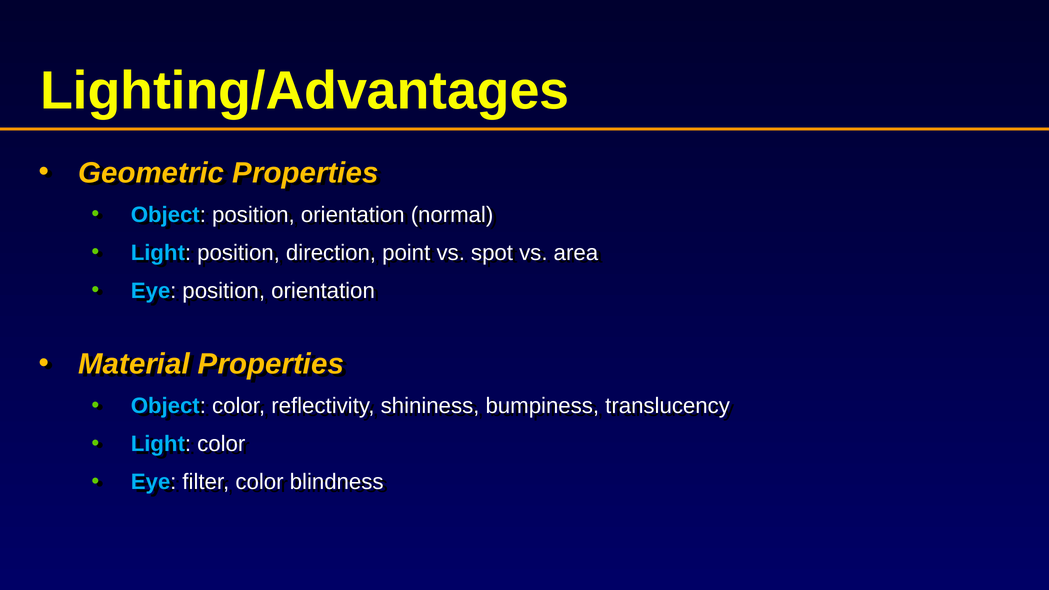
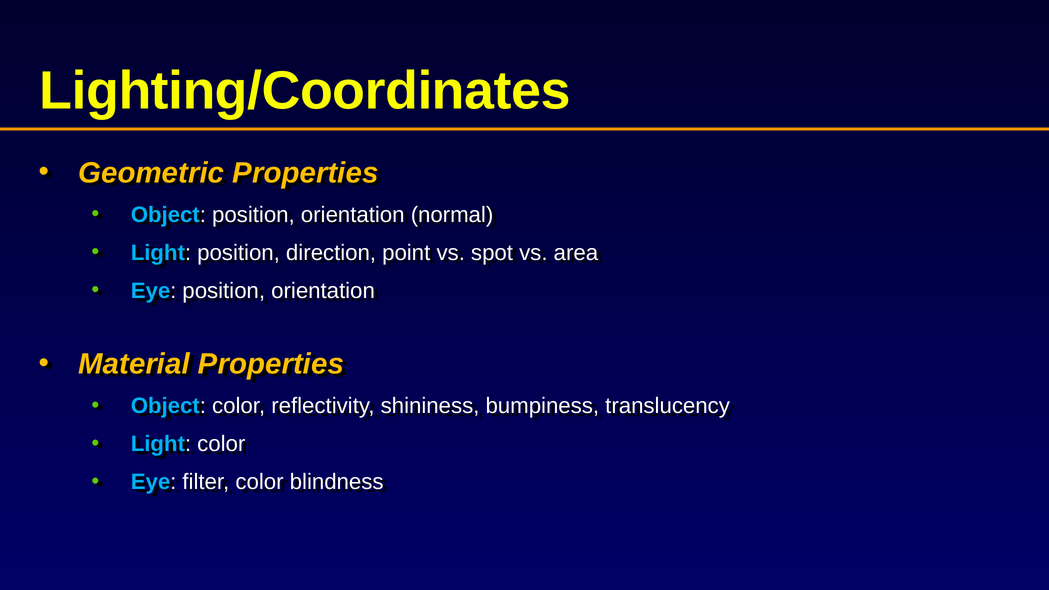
Lighting/Advantages: Lighting/Advantages -> Lighting/Coordinates
